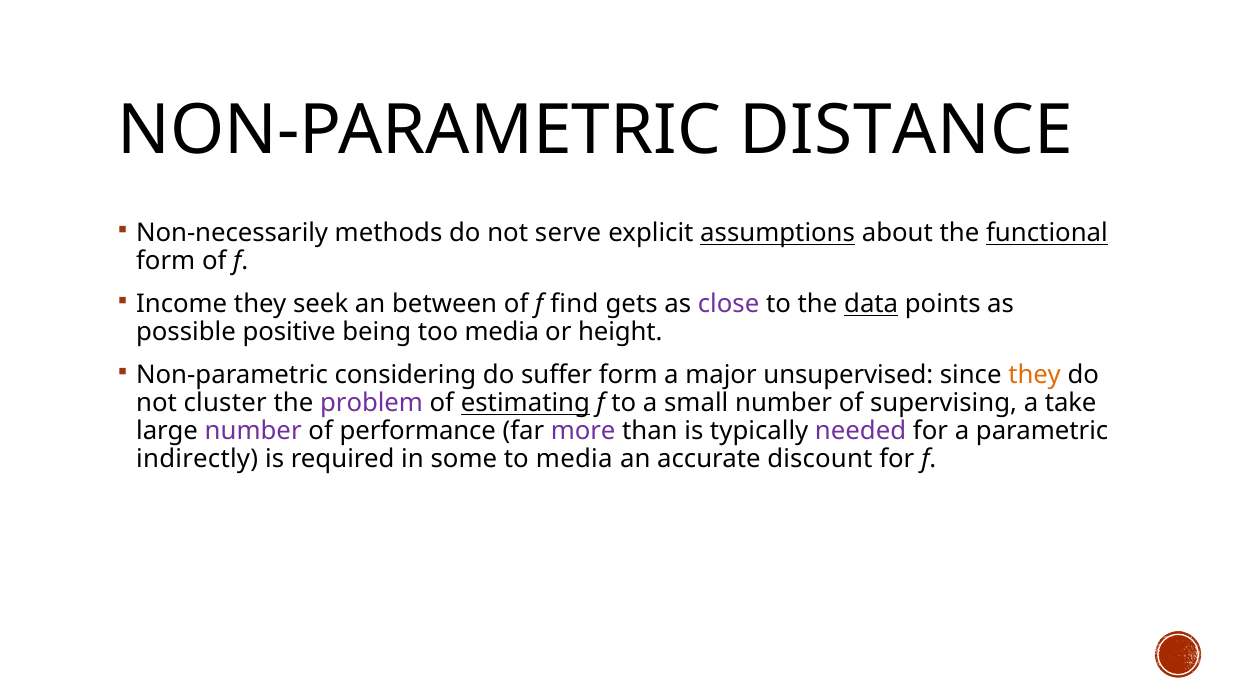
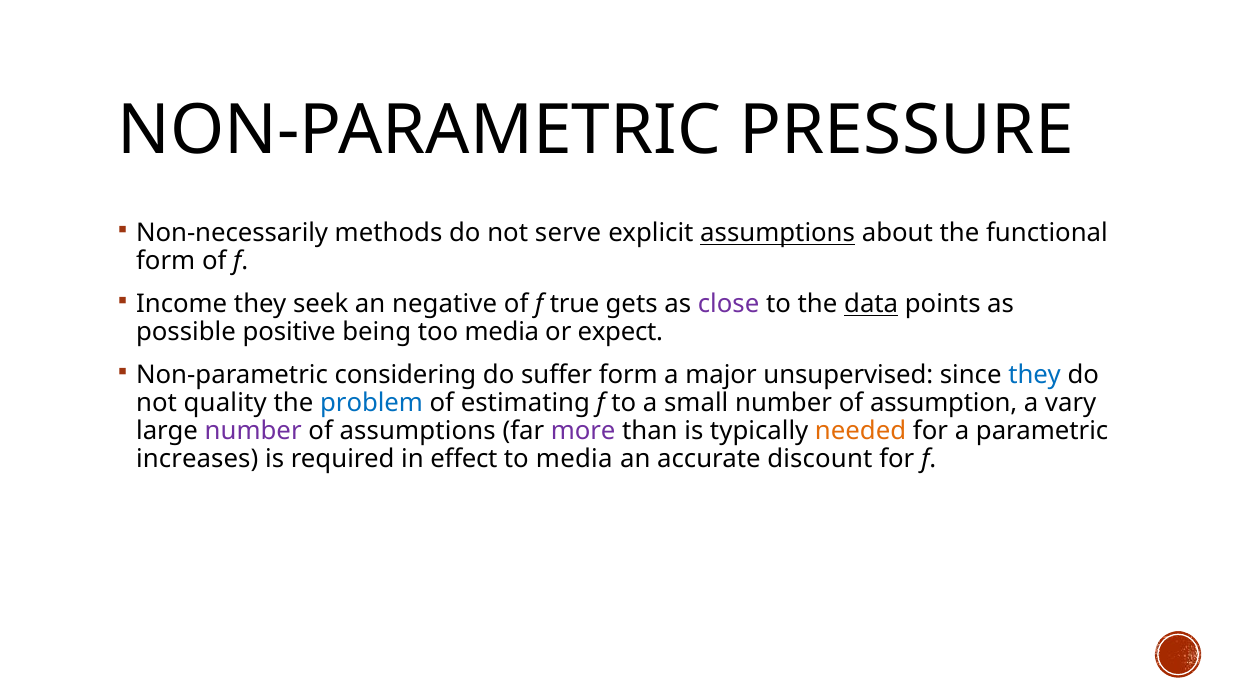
DISTANCE: DISTANCE -> PRESSURE
functional underline: present -> none
between: between -> negative
find: find -> true
height: height -> expect
they at (1035, 375) colour: orange -> blue
cluster: cluster -> quality
problem colour: purple -> blue
estimating underline: present -> none
supervising: supervising -> assumption
take: take -> vary
of performance: performance -> assumptions
needed colour: purple -> orange
indirectly: indirectly -> increases
some: some -> effect
